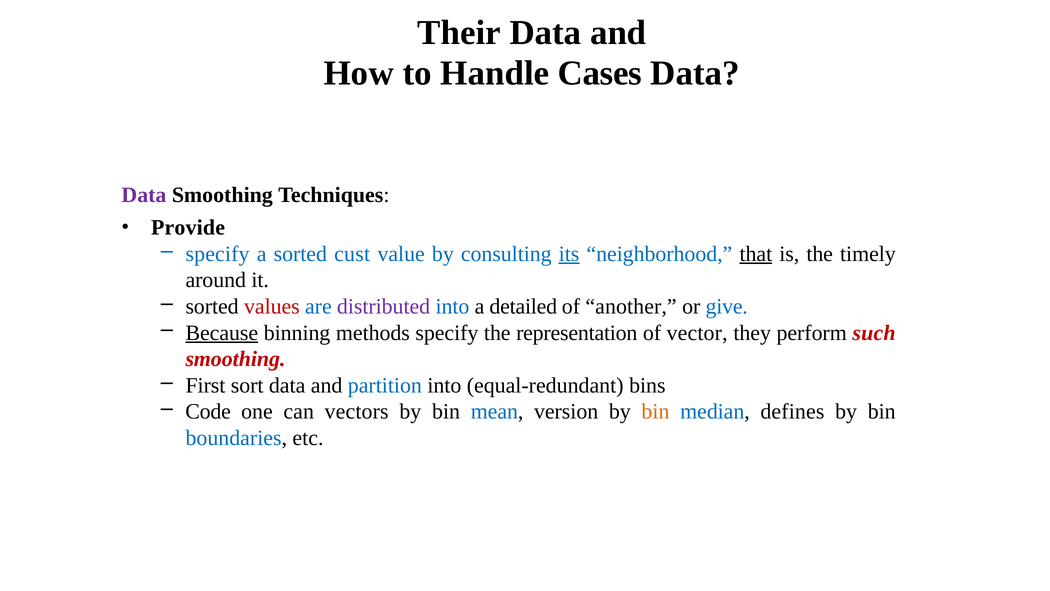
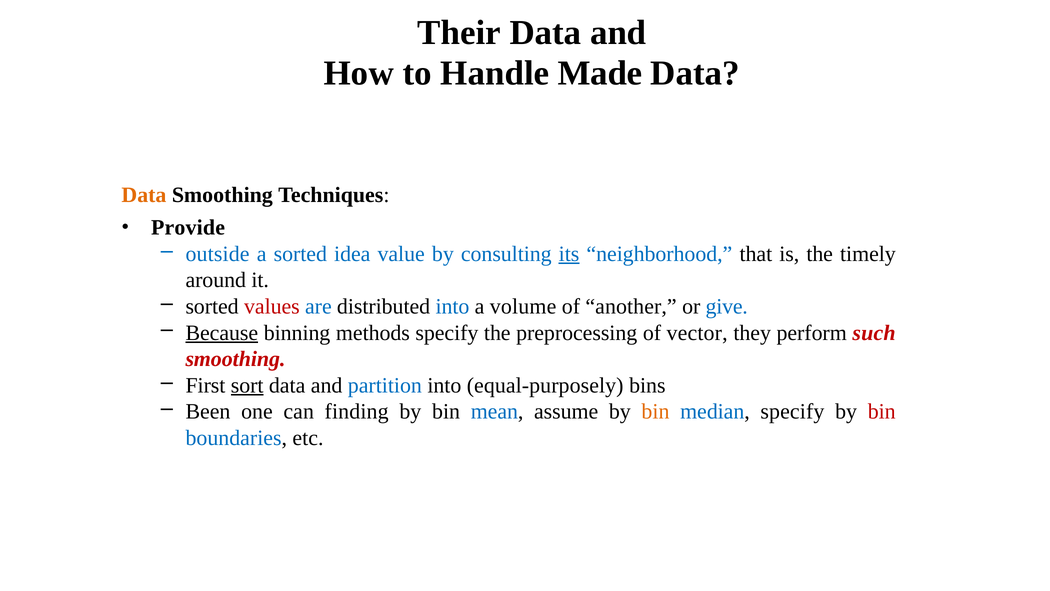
Cases: Cases -> Made
Data at (144, 195) colour: purple -> orange
specify at (218, 254): specify -> outside
cust: cust -> idea
that underline: present -> none
distributed colour: purple -> black
detailed: detailed -> volume
representation: representation -> preprocessing
sort underline: none -> present
equal-redundant: equal-redundant -> equal-purposely
Code: Code -> Been
vectors: vectors -> finding
version: version -> assume
median defines: defines -> specify
bin at (882, 411) colour: black -> red
